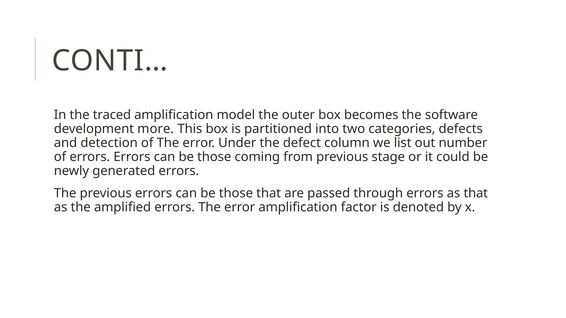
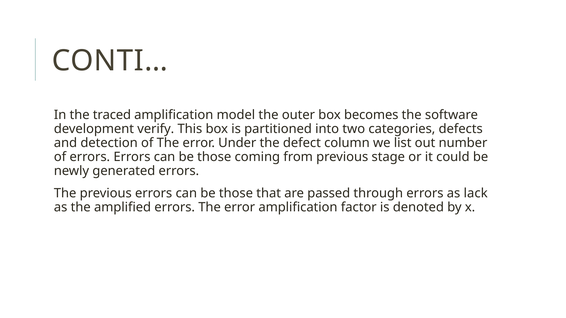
more: more -> verify
as that: that -> lack
